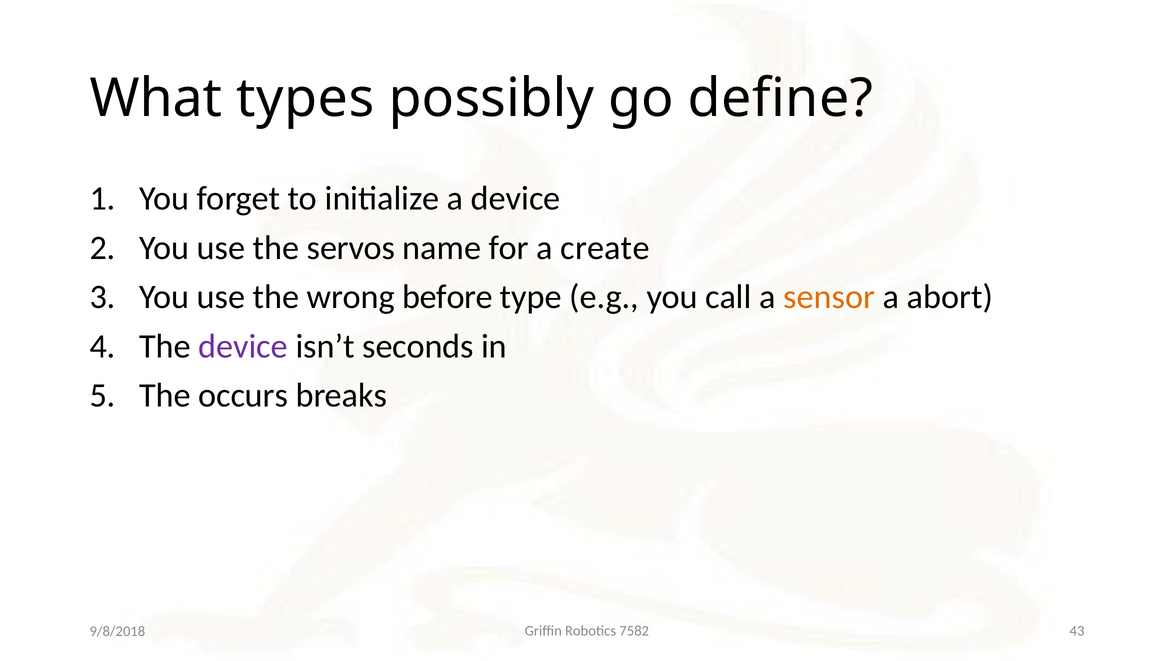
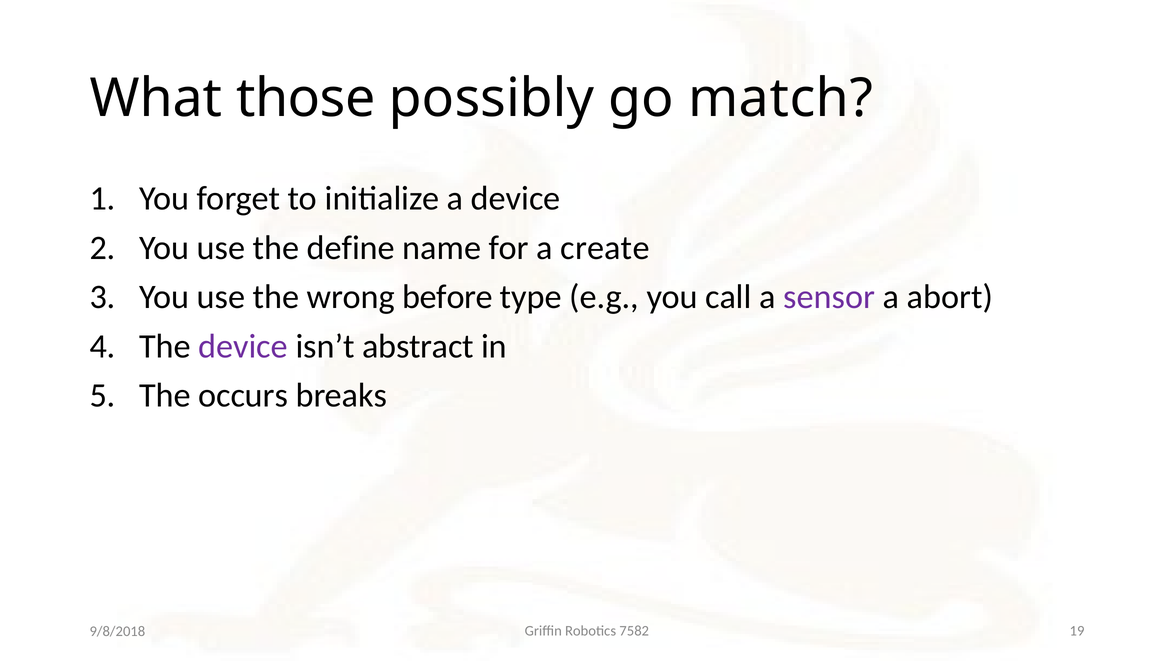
types: types -> those
define: define -> match
servos: servos -> define
sensor colour: orange -> purple
seconds: seconds -> abstract
43: 43 -> 19
